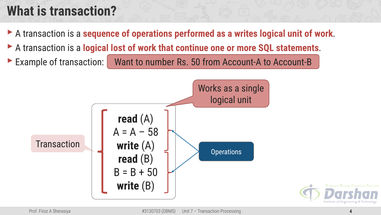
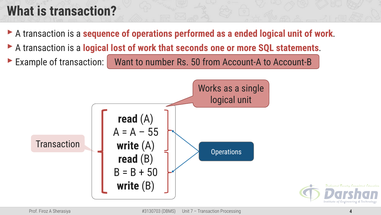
writes: writes -> ended
continue: continue -> seconds
58: 58 -> 55
